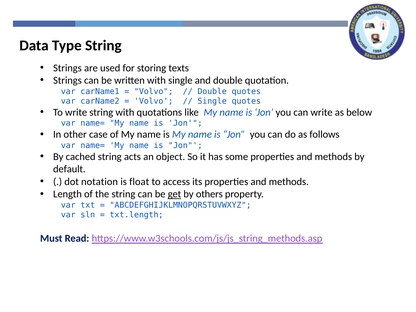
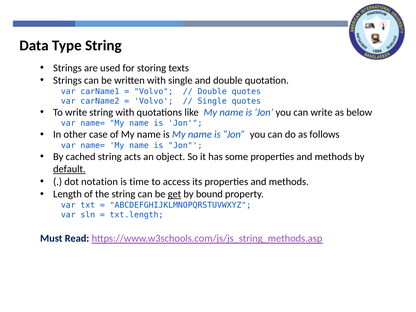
default underline: none -> present
float: float -> time
others: others -> bound
